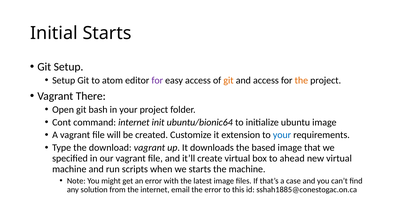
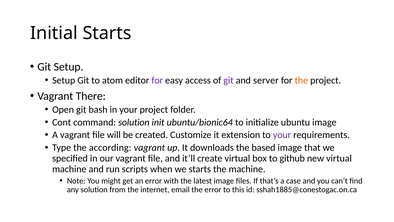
git at (229, 80) colour: orange -> purple
and access: access -> server
command internet: internet -> solution
your at (282, 135) colour: blue -> purple
download: download -> according
ahead: ahead -> github
